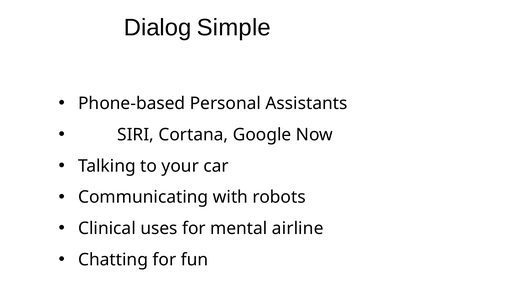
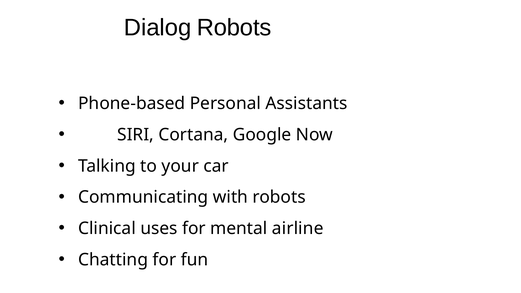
Dialog Simple: Simple -> Robots
